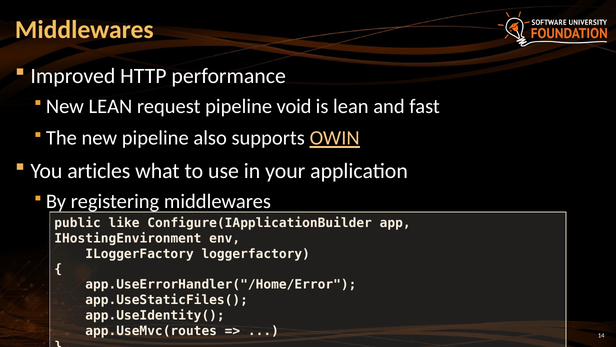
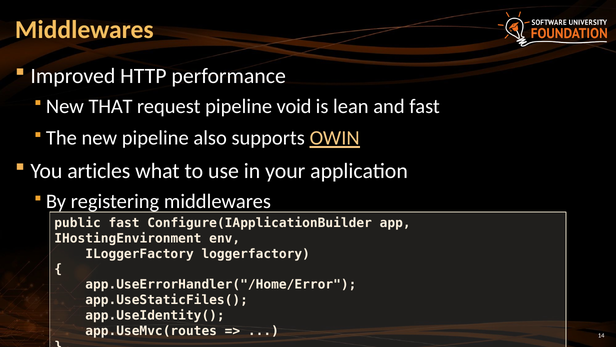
New LEAN: LEAN -> THAT
public like: like -> fast
